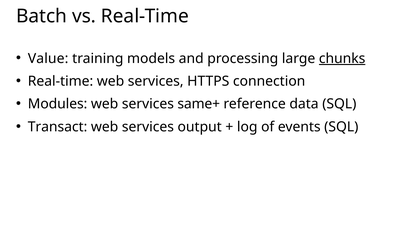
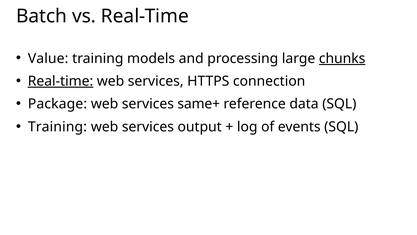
Real-time at (61, 81) underline: none -> present
Modules: Modules -> Package
Transact at (58, 127): Transact -> Training
